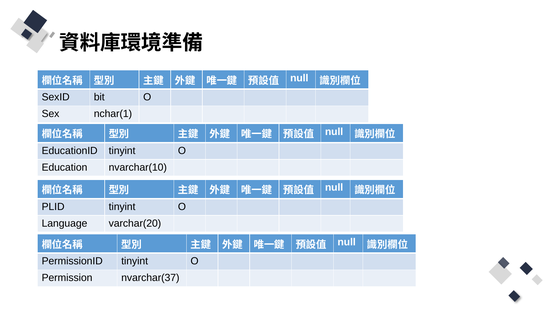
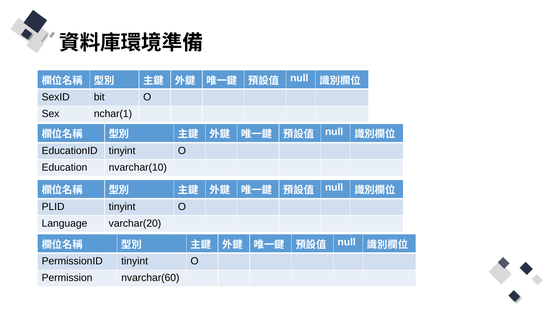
nvarchar(37: nvarchar(37 -> nvarchar(60
